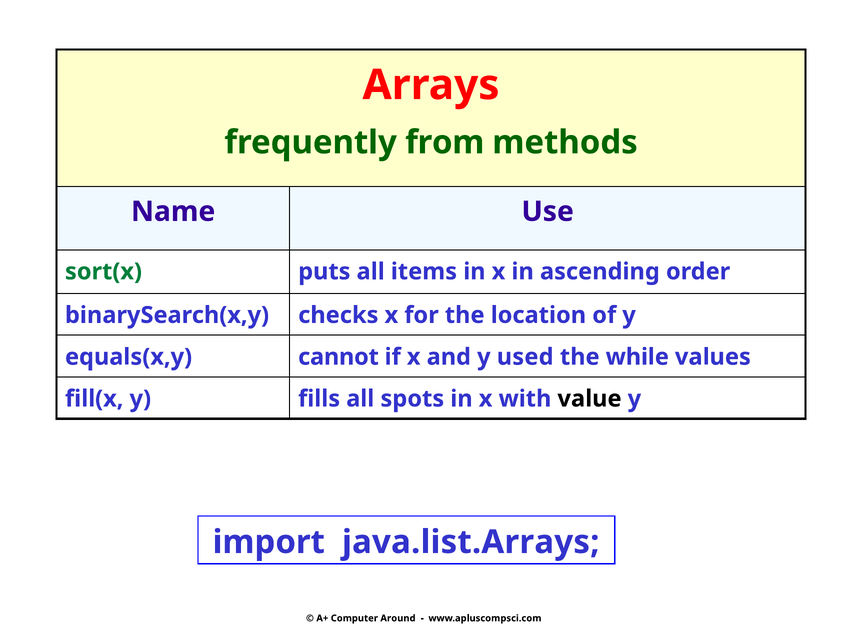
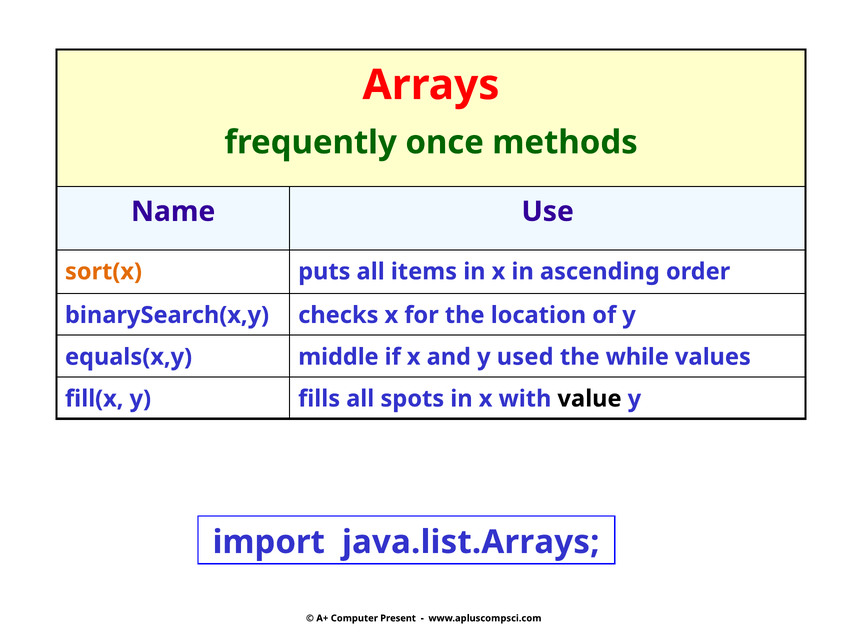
from: from -> once
sort(x colour: green -> orange
cannot: cannot -> middle
Around: Around -> Present
